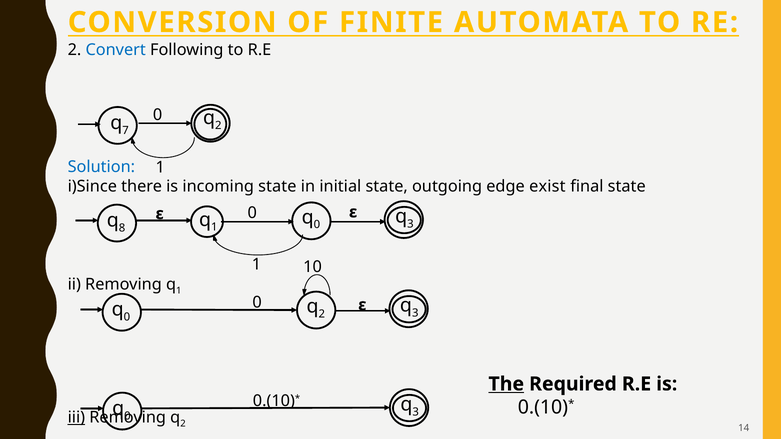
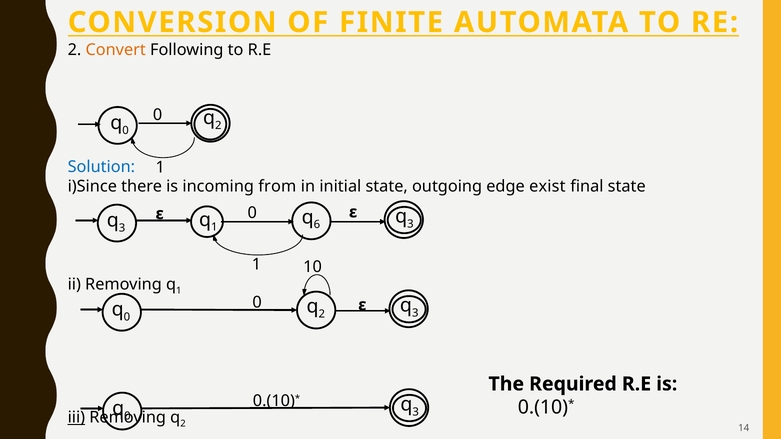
Convert colour: blue -> orange
7 at (126, 130): 7 -> 0
incoming state: state -> from
0 at (317, 225): 0 -> 6
8 at (122, 228): 8 -> 3
The underline: present -> none
